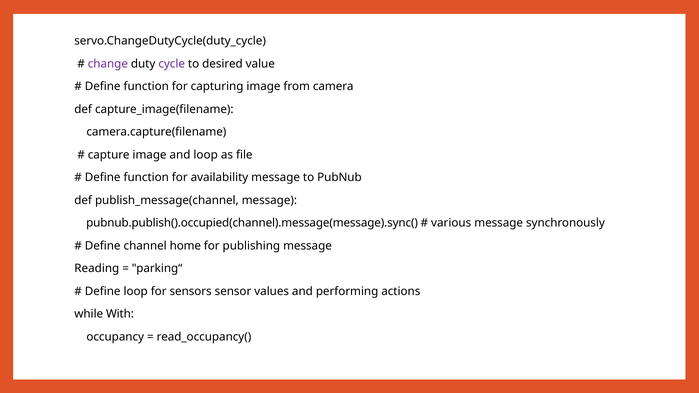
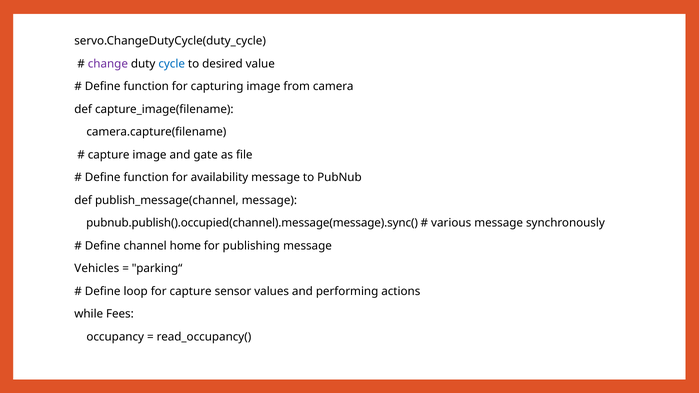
cycle colour: purple -> blue
and loop: loop -> gate
Reading: Reading -> Vehicles
for sensors: sensors -> capture
With: With -> Fees
